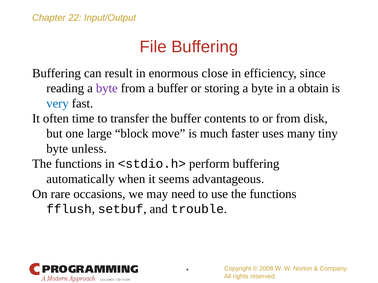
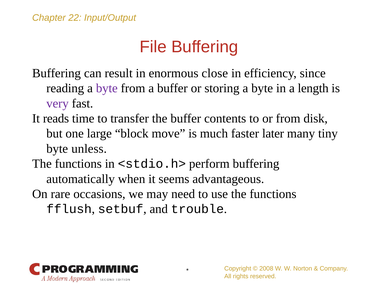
obtain: obtain -> length
very colour: blue -> purple
often: often -> reads
uses: uses -> later
